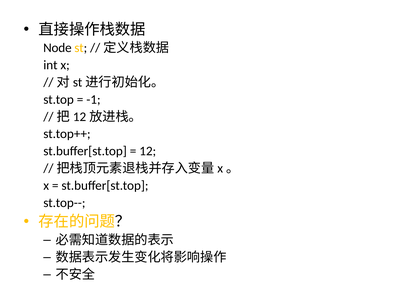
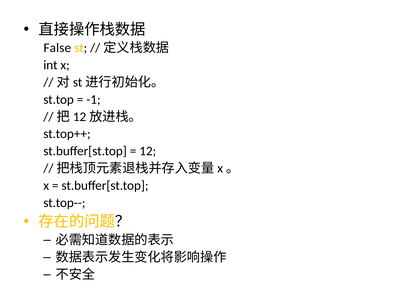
Node: Node -> False
